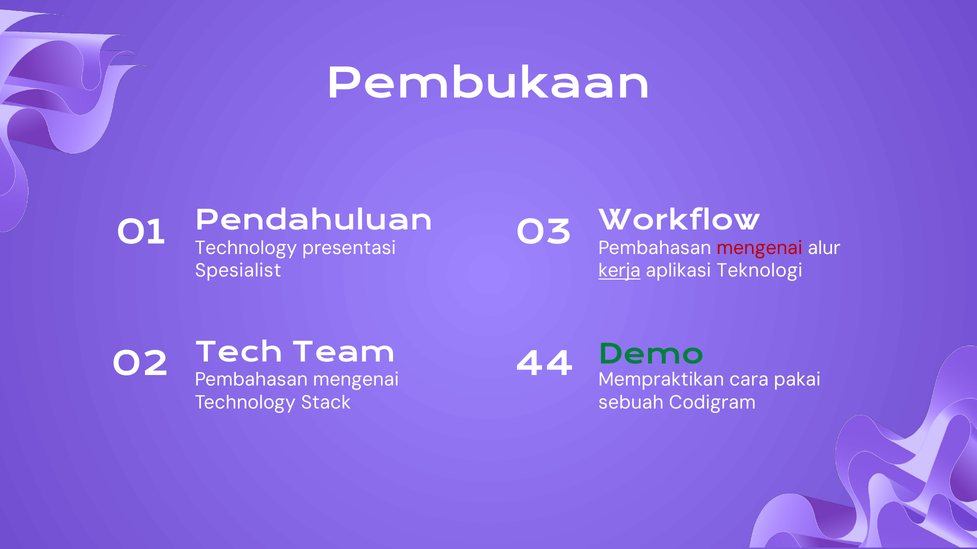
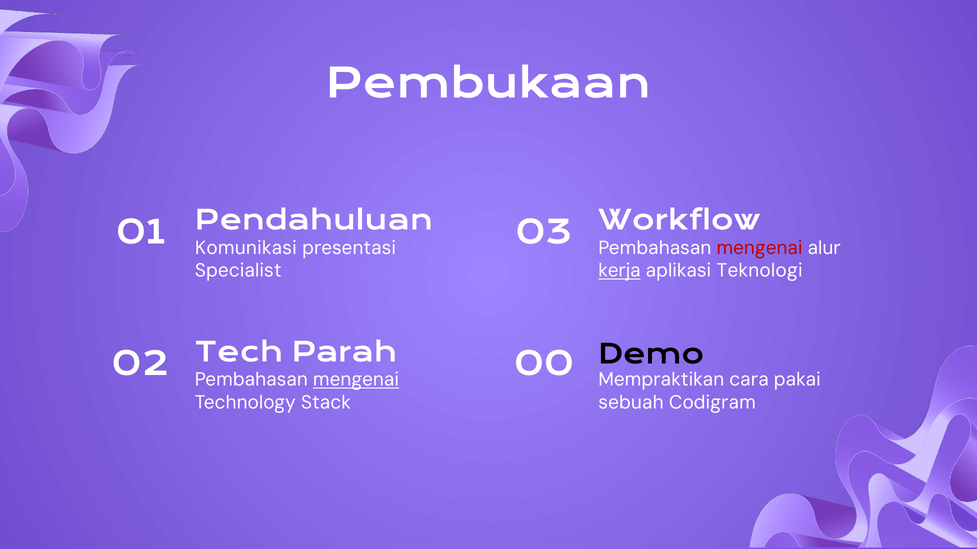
Technology at (246, 248): Technology -> Komunikasi
Spesialist: Spesialist -> Specialist
Team: Team -> Parah
Demo colour: green -> black
44: 44 -> 00
mengenai at (356, 380) underline: none -> present
